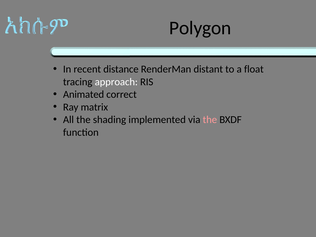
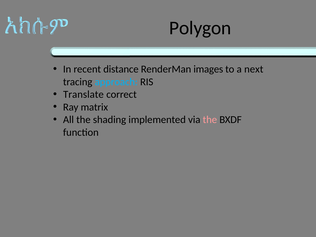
distant: distant -> images
float: float -> next
approach colour: white -> light blue
Animated: Animated -> Translate
